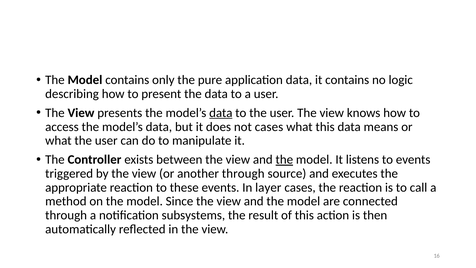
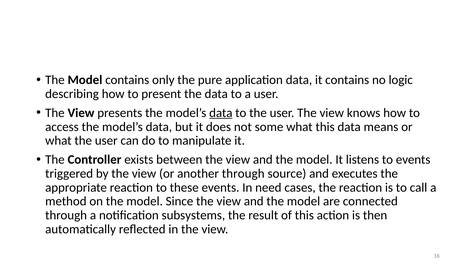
not cases: cases -> some
the at (284, 159) underline: present -> none
layer: layer -> need
